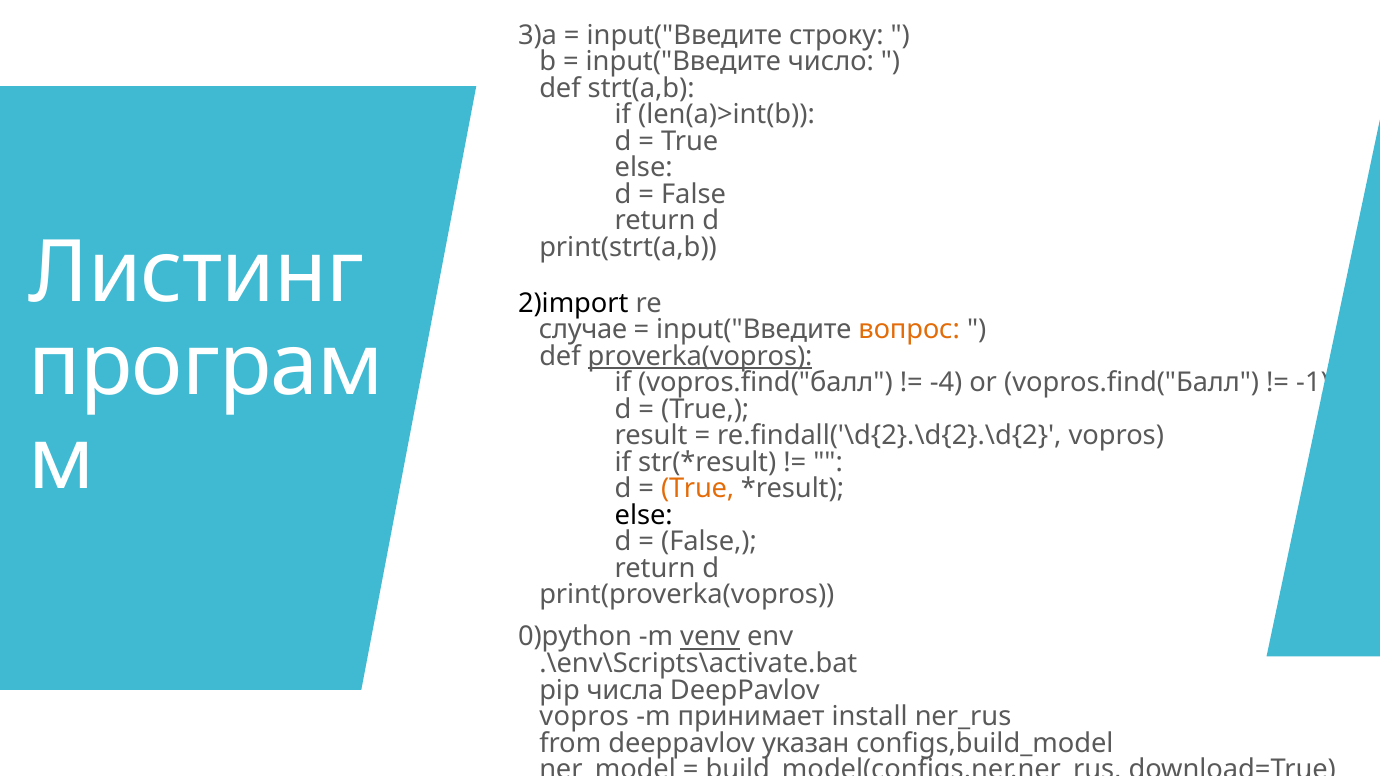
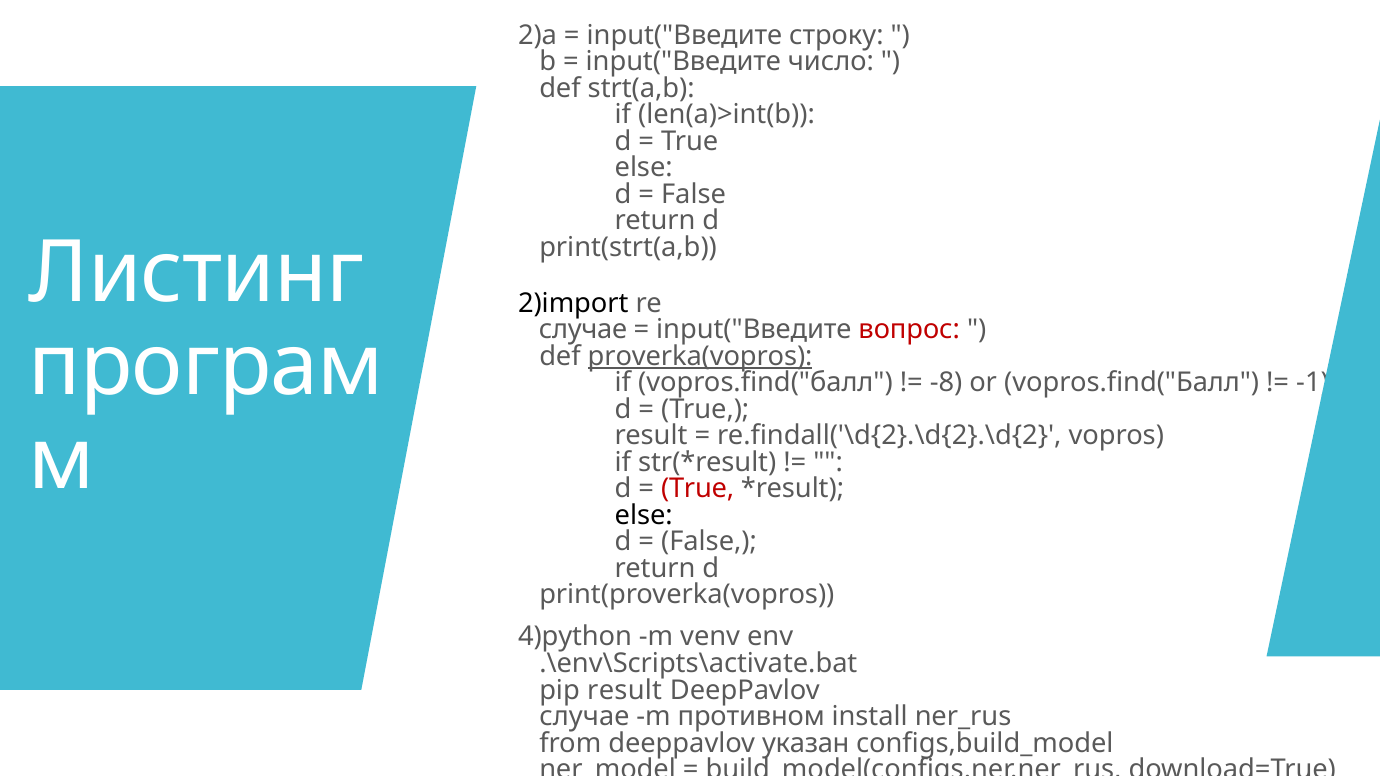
3)a: 3)a -> 2)a
вопрос colour: orange -> red
-4: -4 -> -8
True at (698, 489) colour: orange -> red
0)python: 0)python -> 4)python
venv underline: present -> none
pip числа: числа -> result
vopros at (584, 717): vopros -> случае
принимает: принимает -> противном
